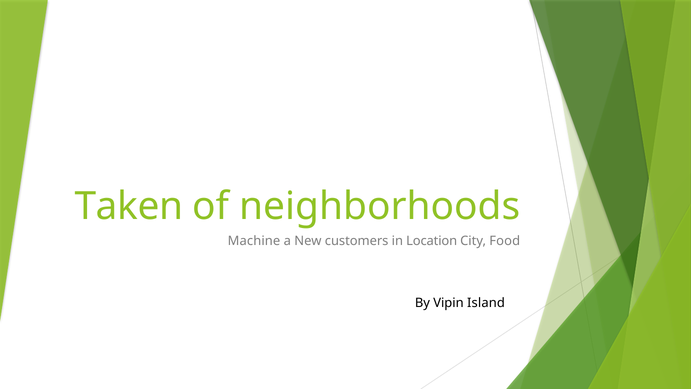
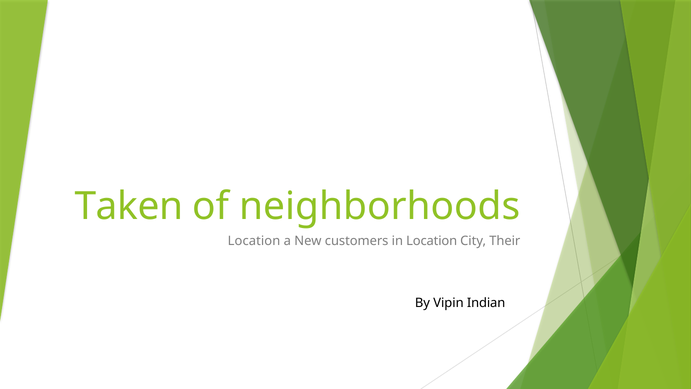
Machine at (254, 241): Machine -> Location
Food: Food -> Their
Island: Island -> Indian
